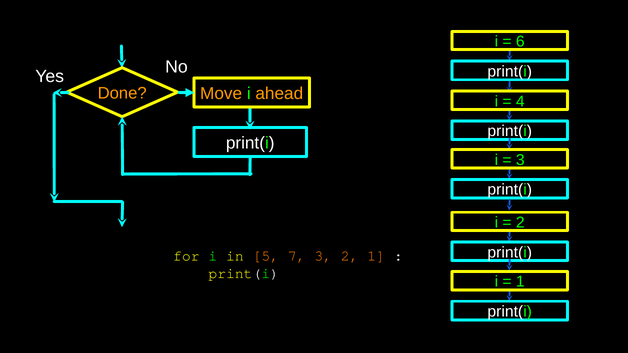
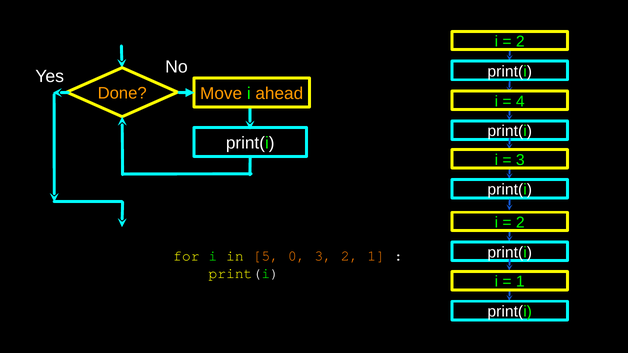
6 at (520, 42): 6 -> 2
7: 7 -> 0
